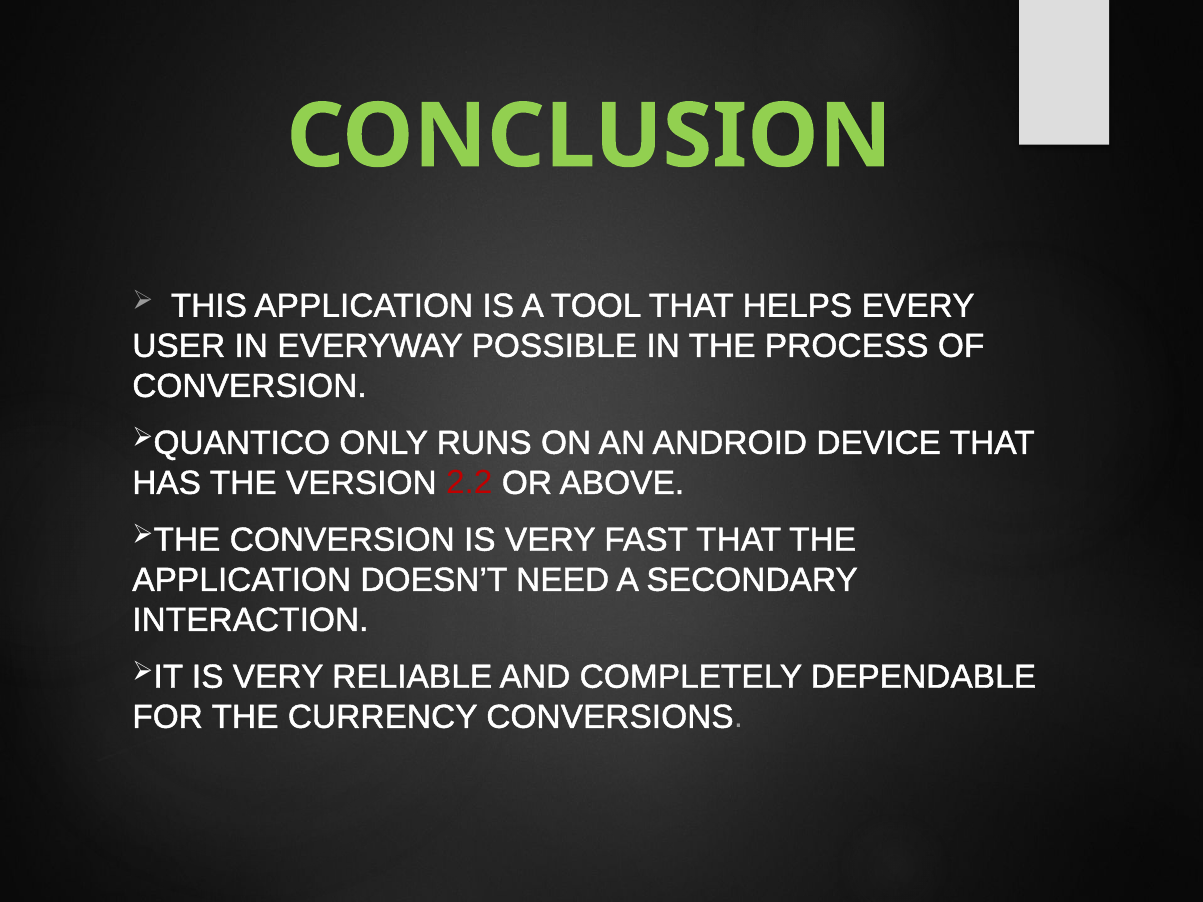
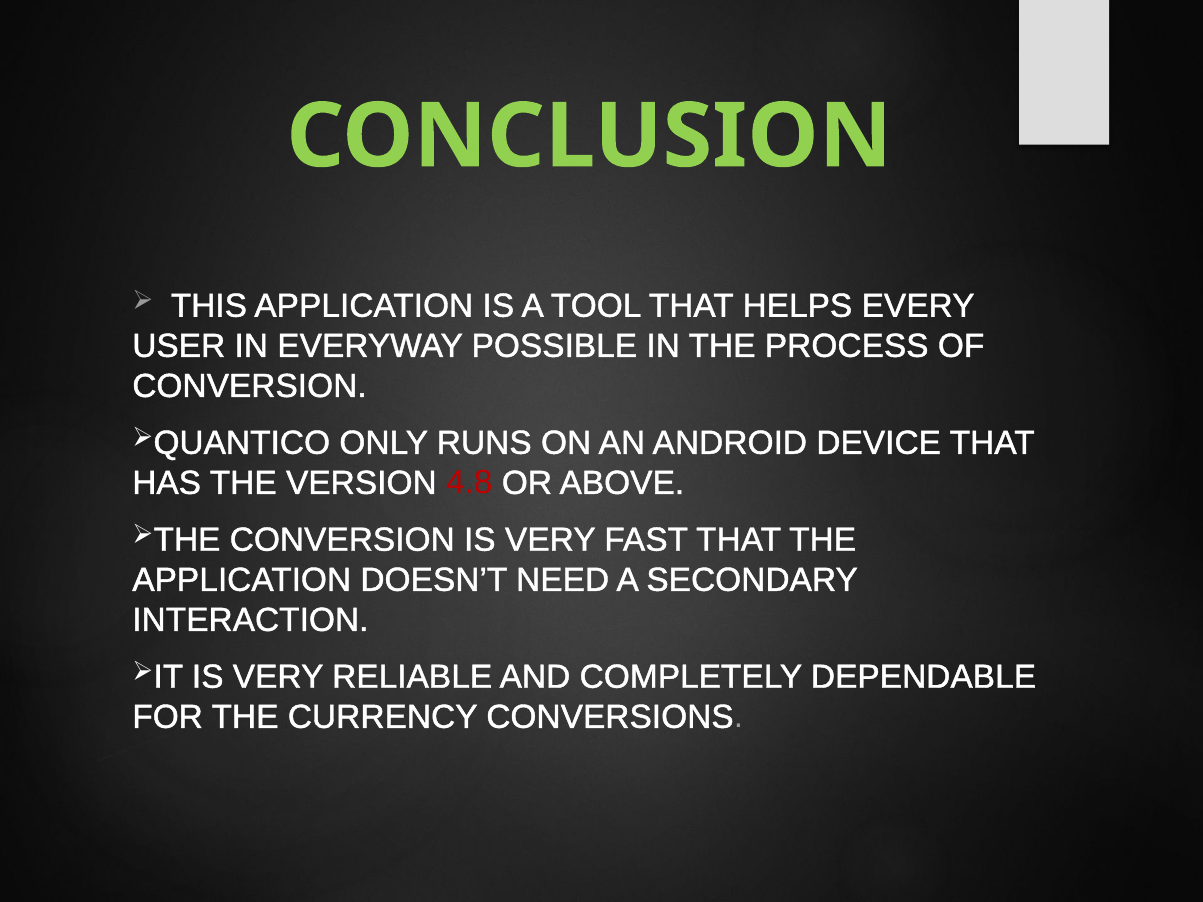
2.2: 2.2 -> 4.8
